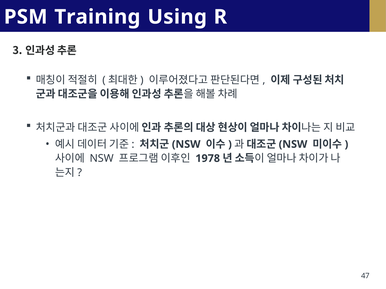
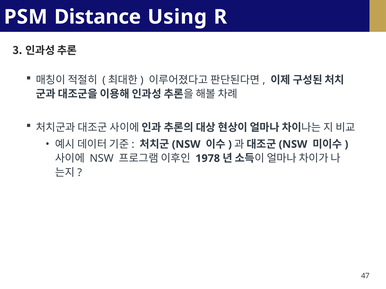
Training: Training -> Distance
